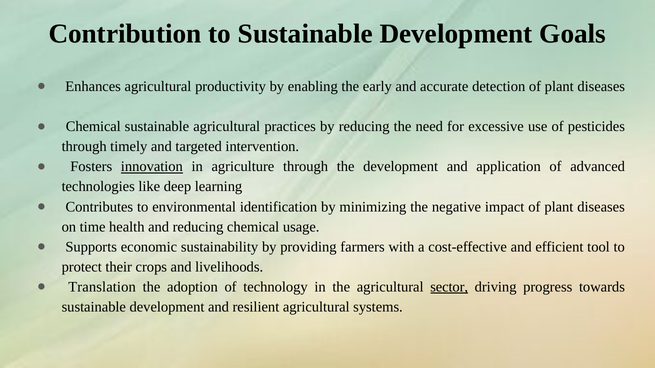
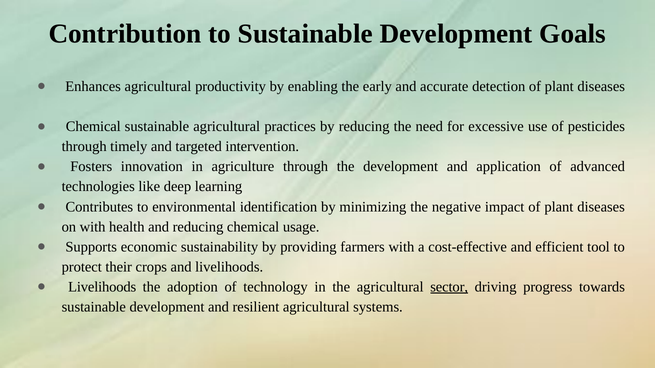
innovation underline: present -> none
on time: time -> with
Translation at (102, 287): Translation -> Livelihoods
